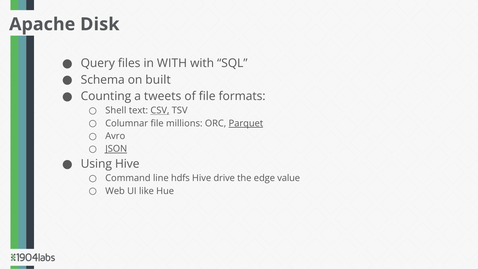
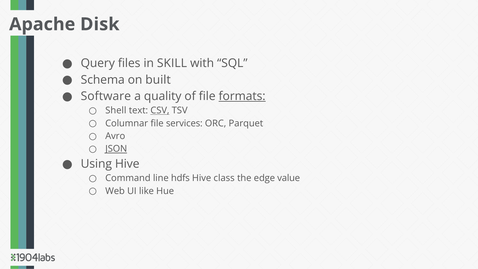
in WITH: WITH -> SKILL
Counting: Counting -> Software
tweets: tweets -> quality
formats underline: none -> present
millions: millions -> services
Parquet underline: present -> none
drive: drive -> class
